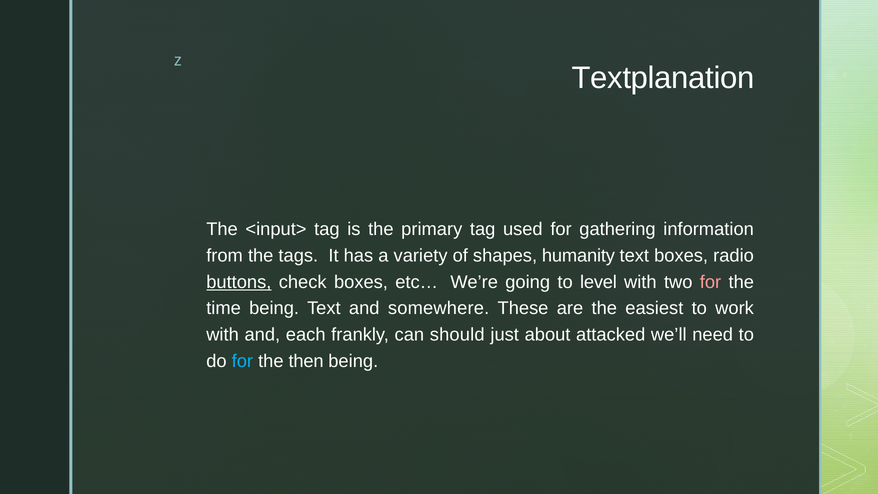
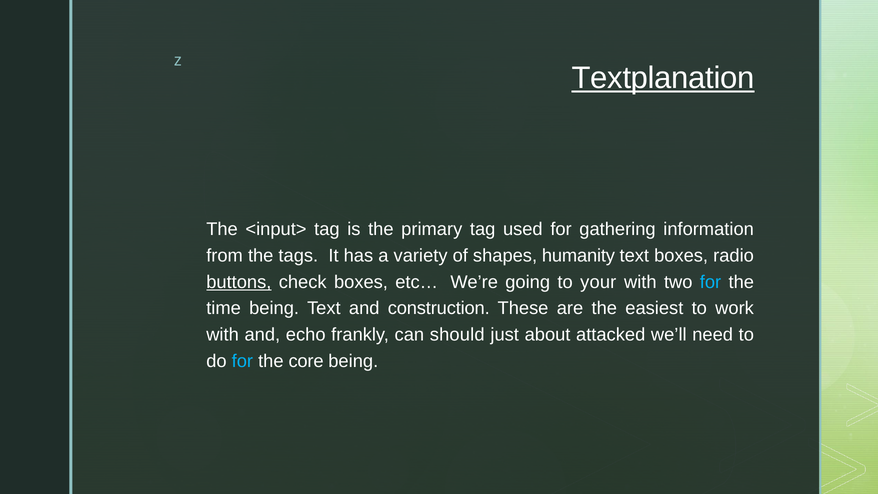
Textplanation underline: none -> present
level: level -> your
for at (711, 282) colour: pink -> light blue
somewhere: somewhere -> construction
each: each -> echo
then: then -> core
